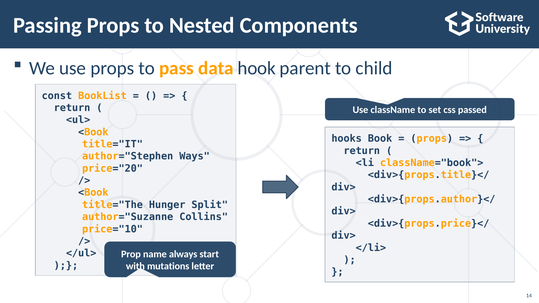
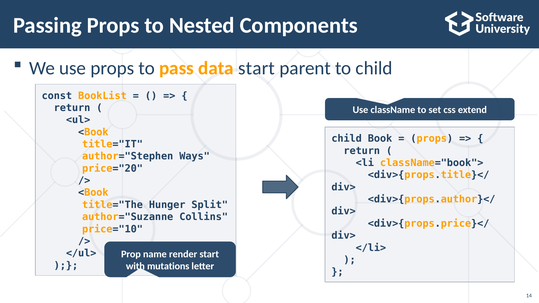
data hook: hook -> start
passed: passed -> extend
hooks at (347, 139): hooks -> child
always: always -> render
